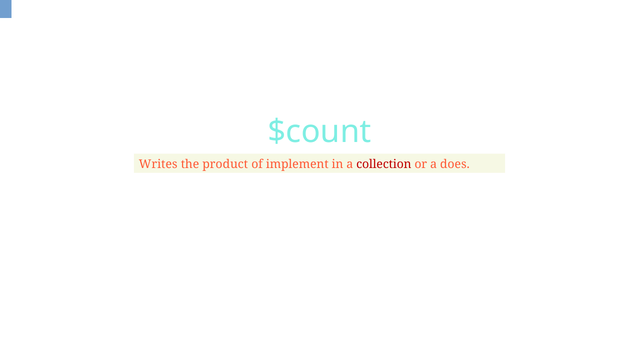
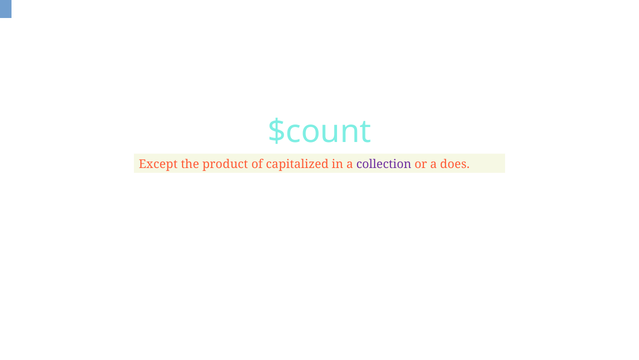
Writes: Writes -> Except
implement: implement -> capitalized
collection colour: red -> purple
